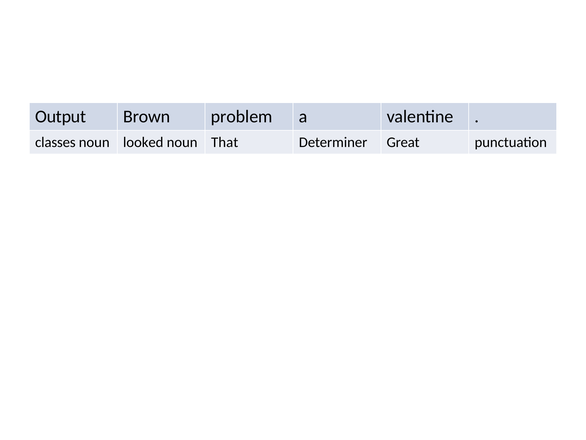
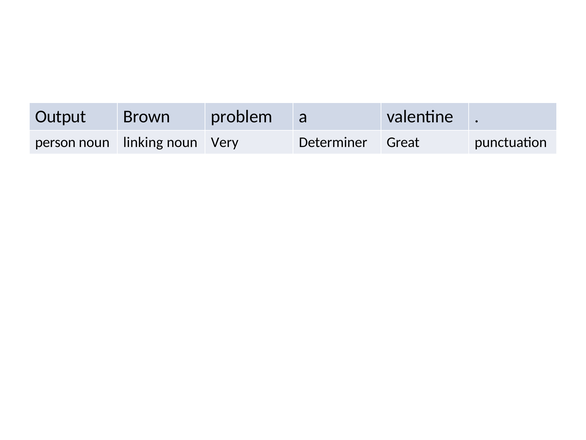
classes: classes -> person
looked: looked -> linking
That: That -> Very
